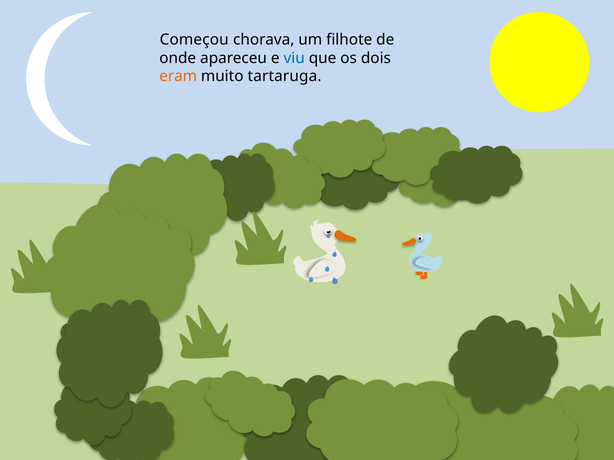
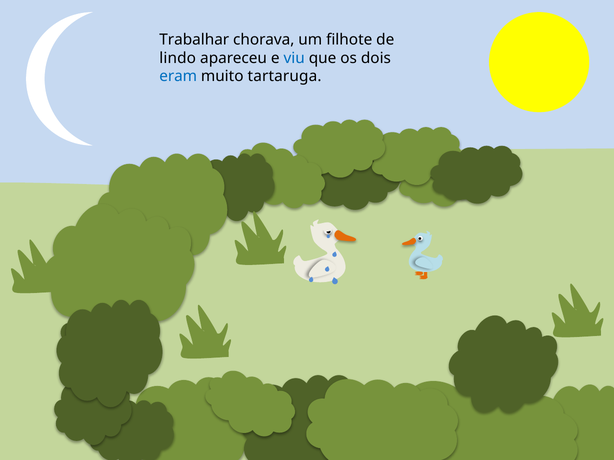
Começou: Começou -> Trabalhar
onde: onde -> lindo
eram colour: orange -> blue
